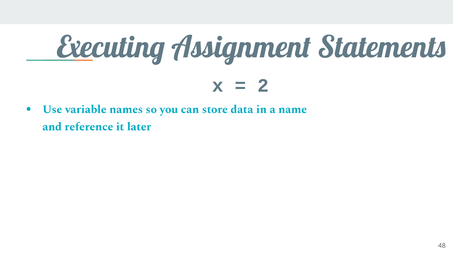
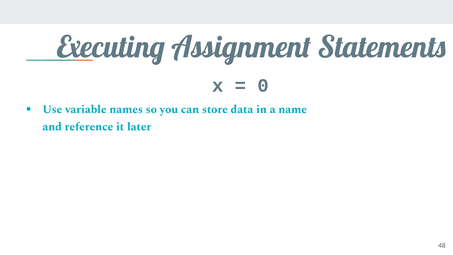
2: 2 -> 0
